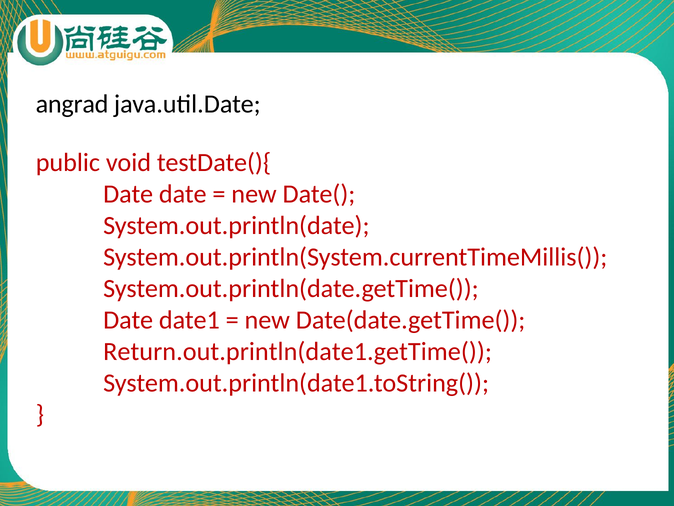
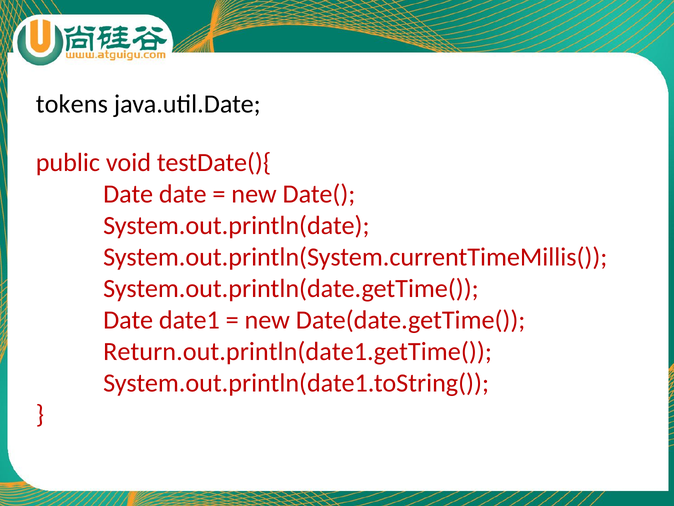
angrad: angrad -> tokens
